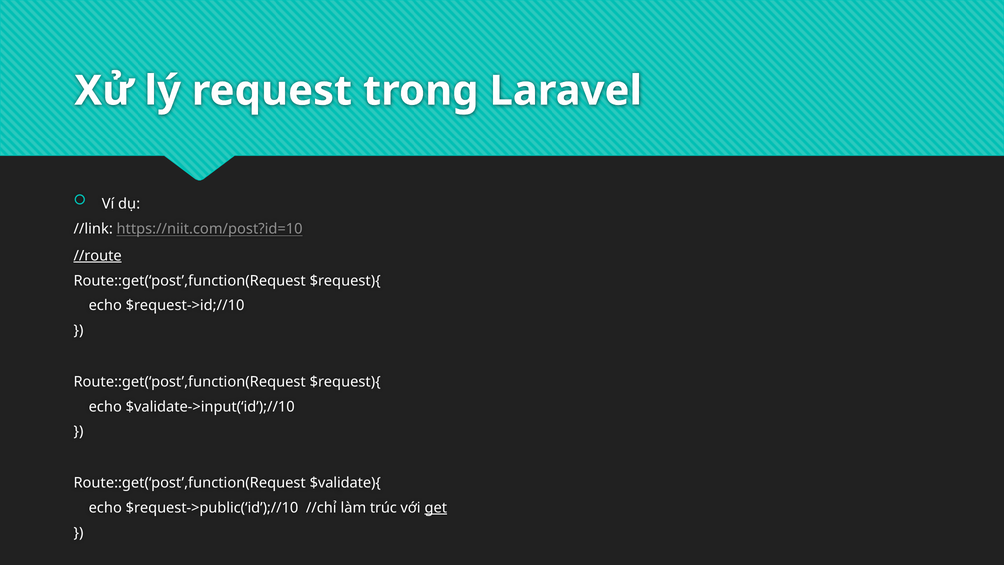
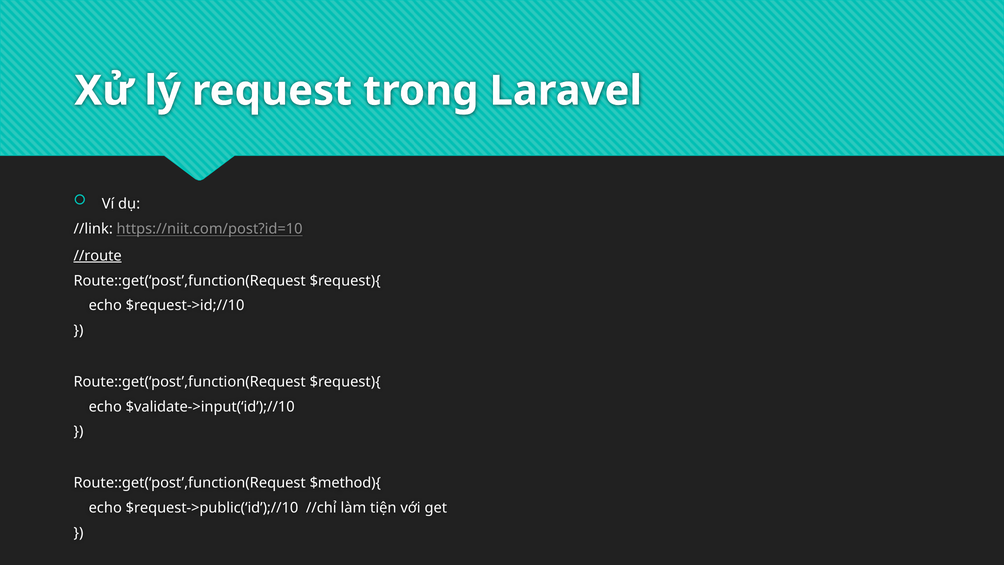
$validate){: $validate){ -> $method){
trúc: trúc -> tiện
get underline: present -> none
